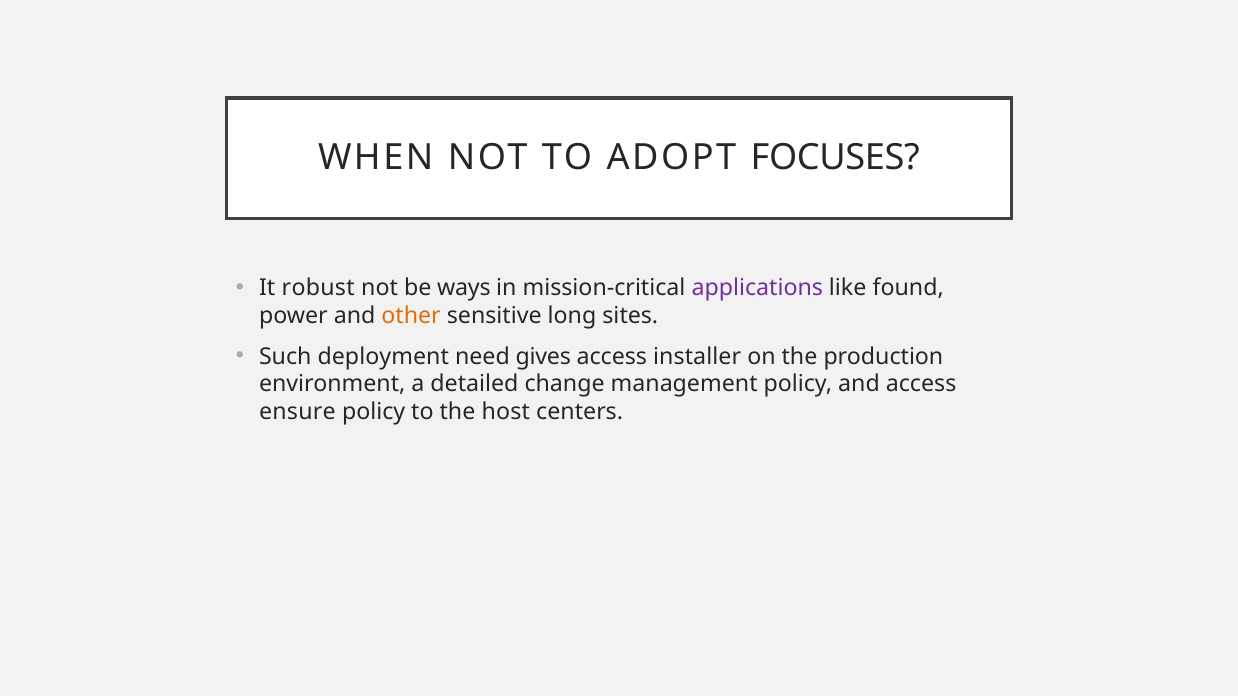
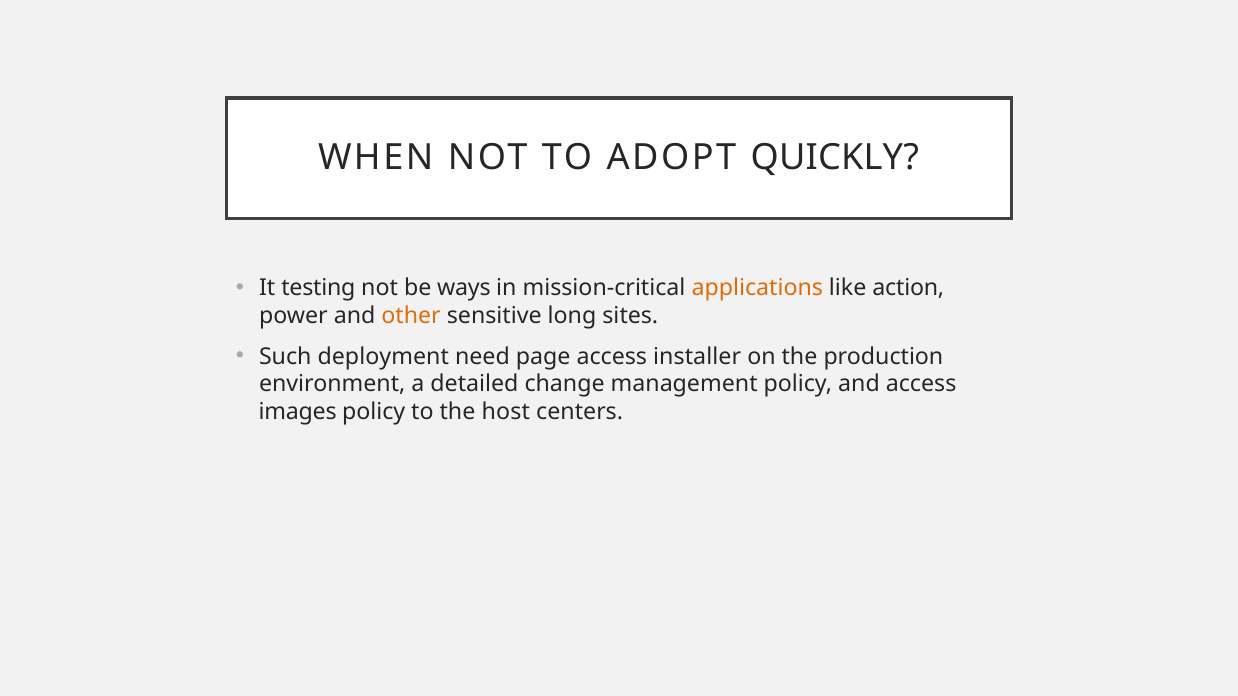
FOCUSES: FOCUSES -> QUICKLY
robust: robust -> testing
applications colour: purple -> orange
found: found -> action
gives: gives -> page
ensure: ensure -> images
